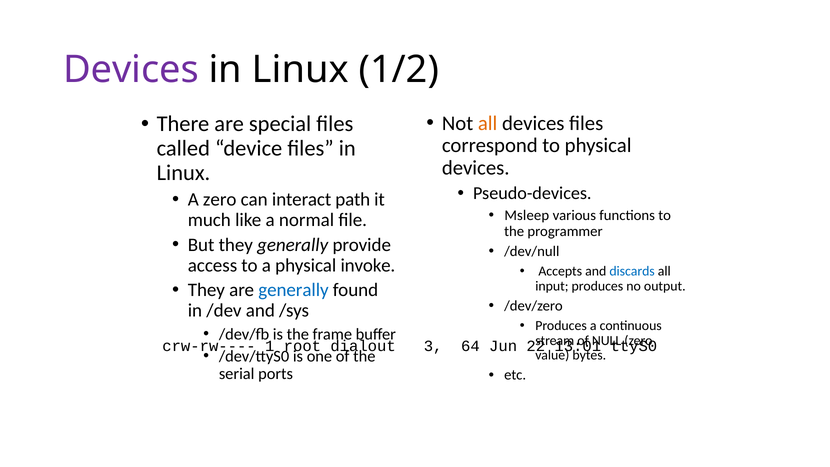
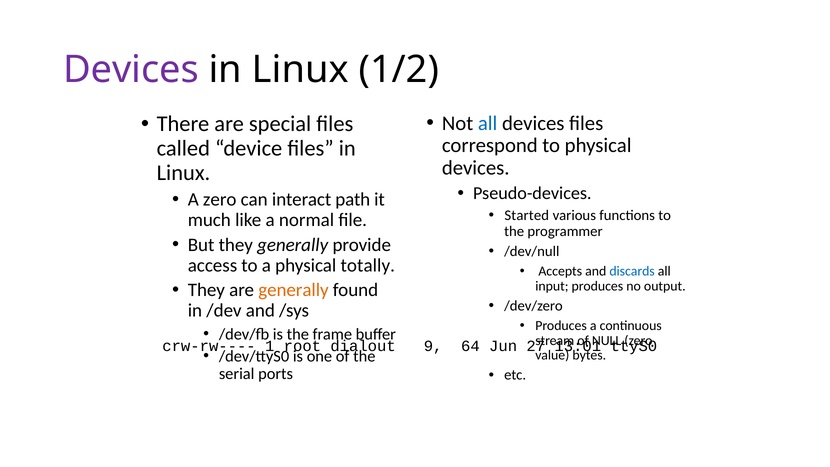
all at (488, 123) colour: orange -> blue
Msleep: Msleep -> Started
invoke: invoke -> totally
generally at (293, 290) colour: blue -> orange
3: 3 -> 9
22: 22 -> 27
